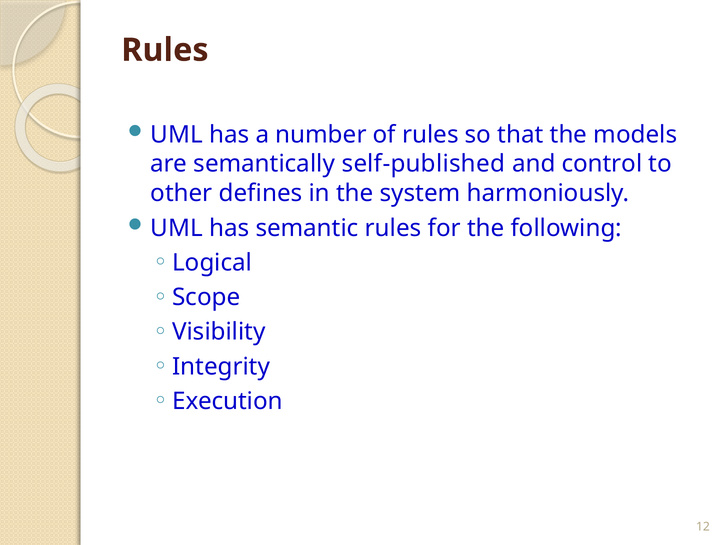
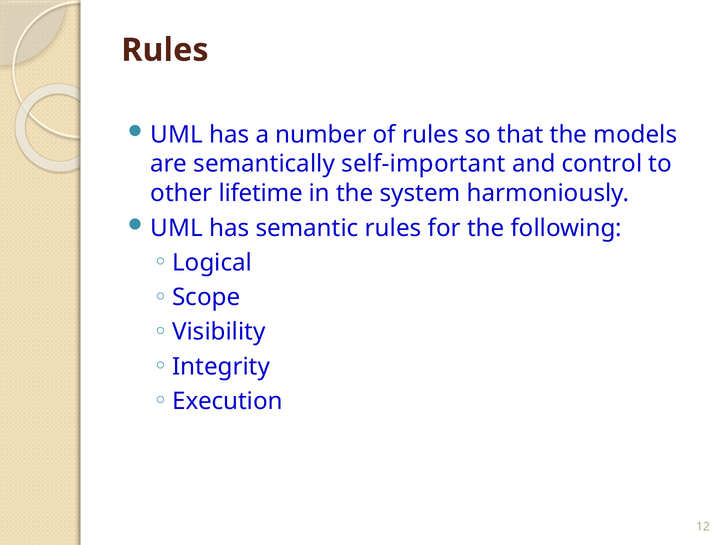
self-published: self-published -> self-important
defines: defines -> lifetime
